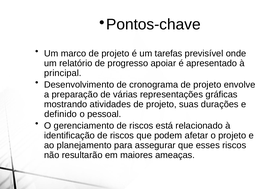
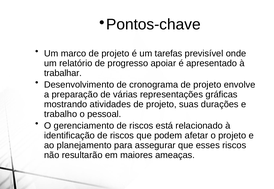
principal: principal -> trabalhar
definido: definido -> trabalho
